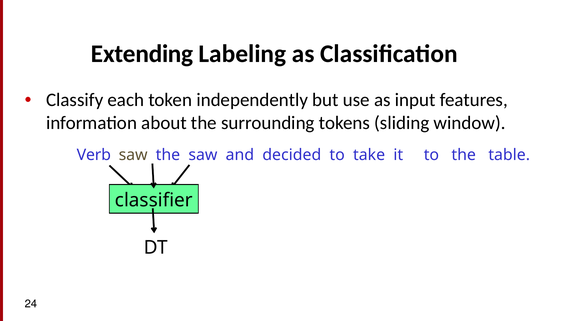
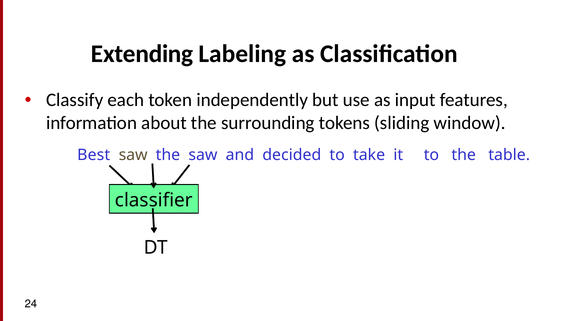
Verb: Verb -> Best
